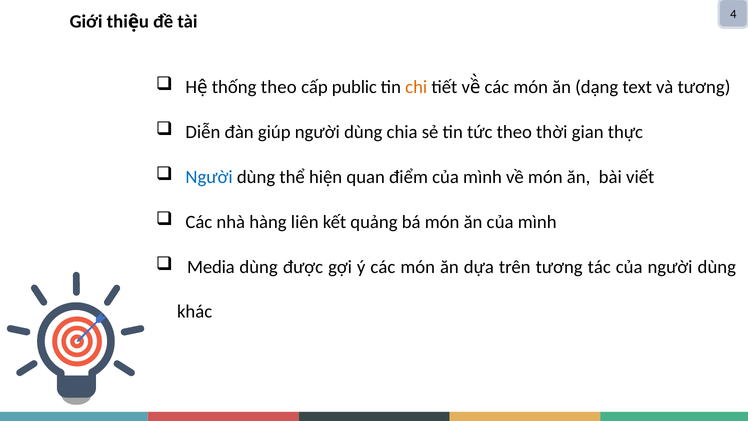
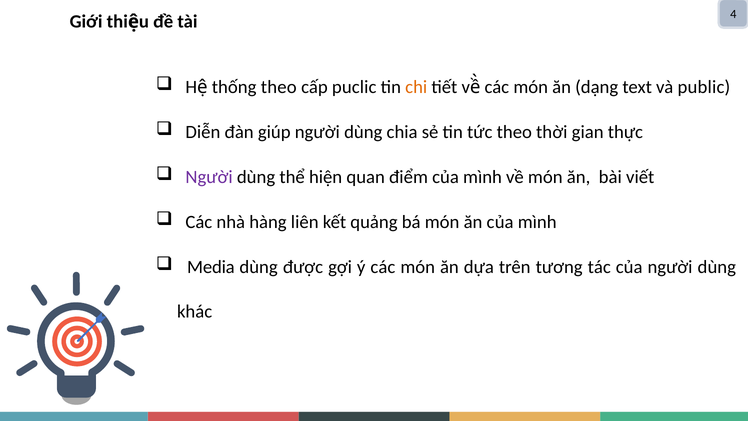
public: public -> puclic
và tương: tương -> public
Người at (209, 177) colour: blue -> purple
